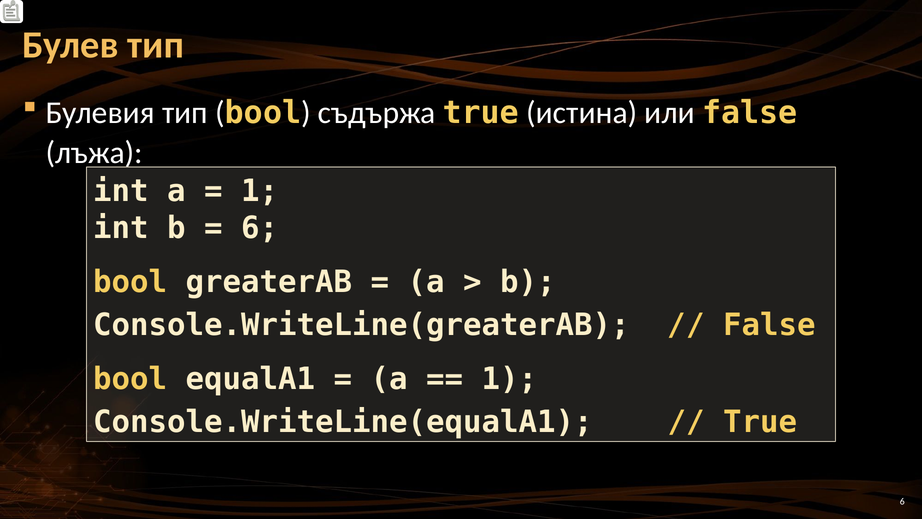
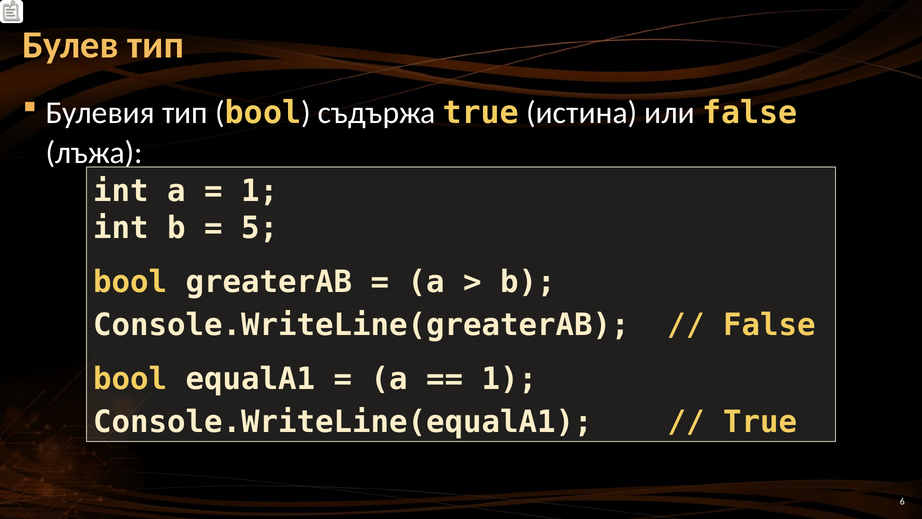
6 at (260, 228): 6 -> 5
